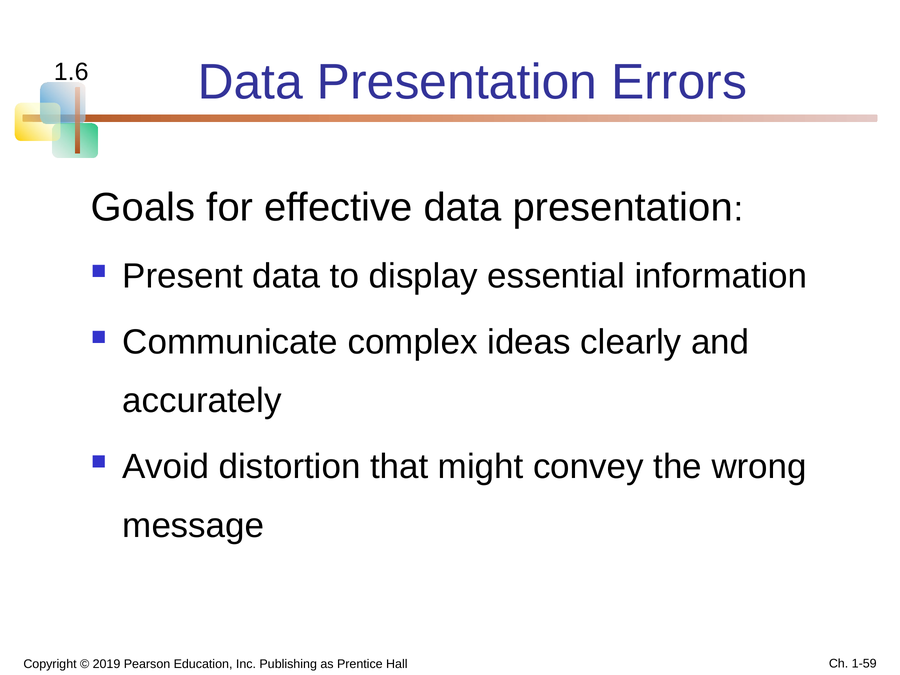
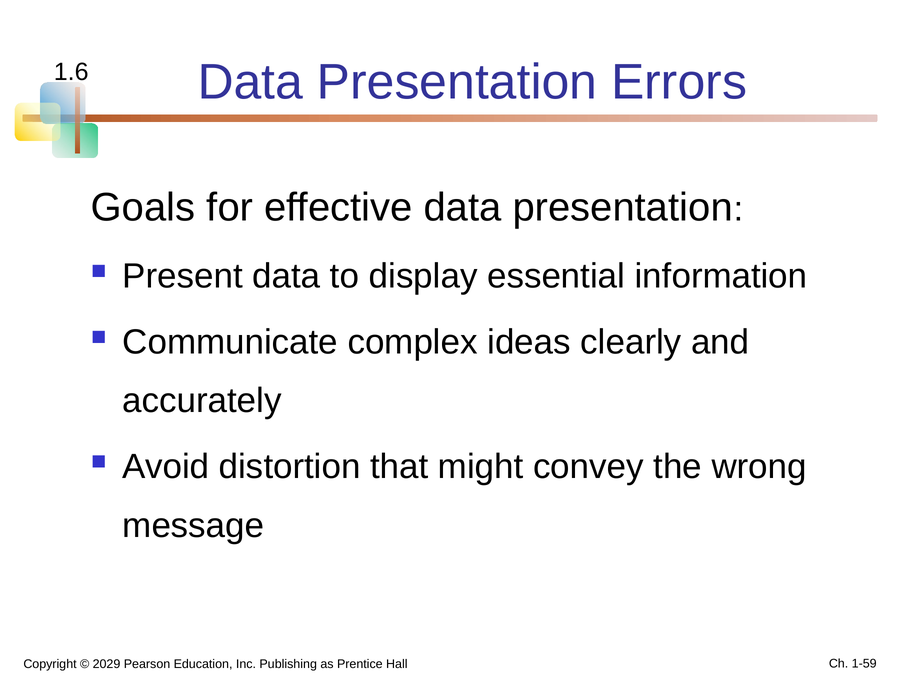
2019: 2019 -> 2029
